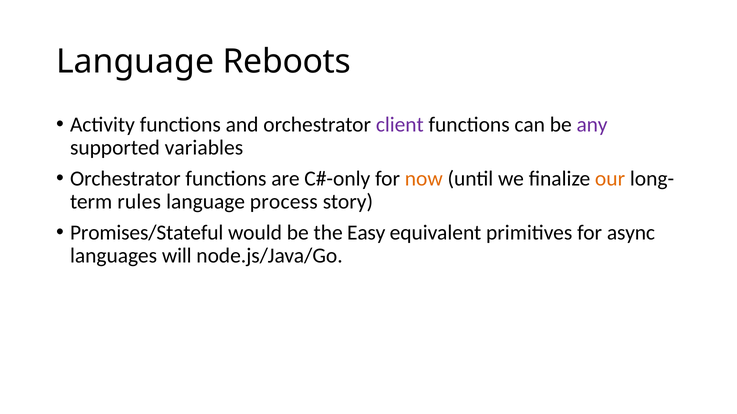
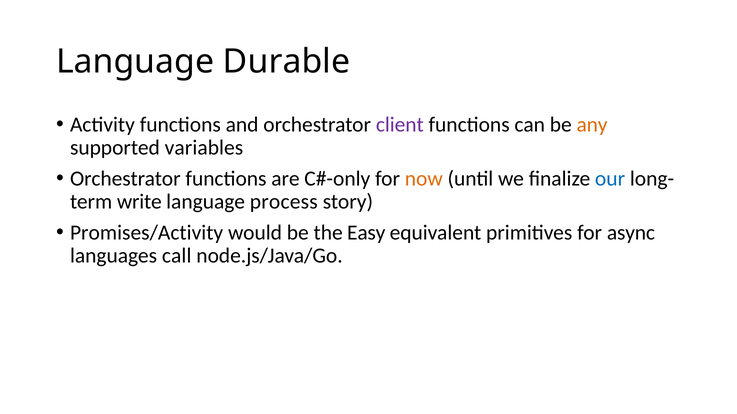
Reboots: Reboots -> Durable
any colour: purple -> orange
our colour: orange -> blue
rules: rules -> write
Promises/Stateful: Promises/Stateful -> Promises/Activity
will: will -> call
